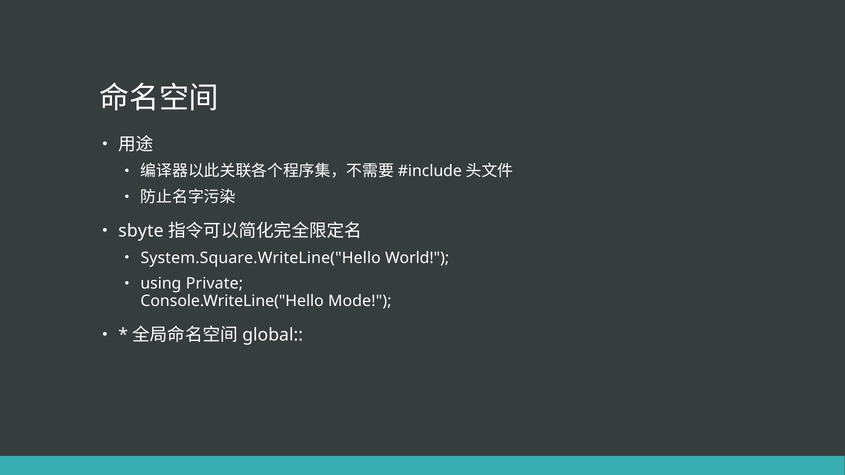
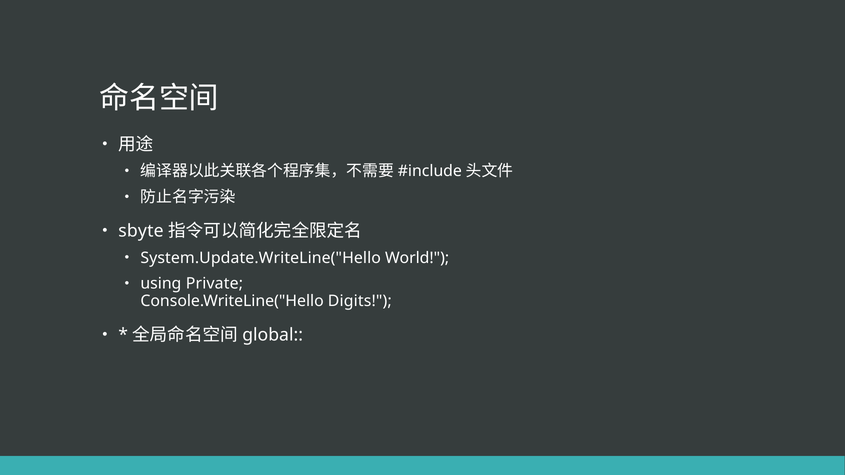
System.Square.WriteLine("Hello: System.Square.WriteLine("Hello -> System.Update.WriteLine("Hello
Mode: Mode -> Digits
